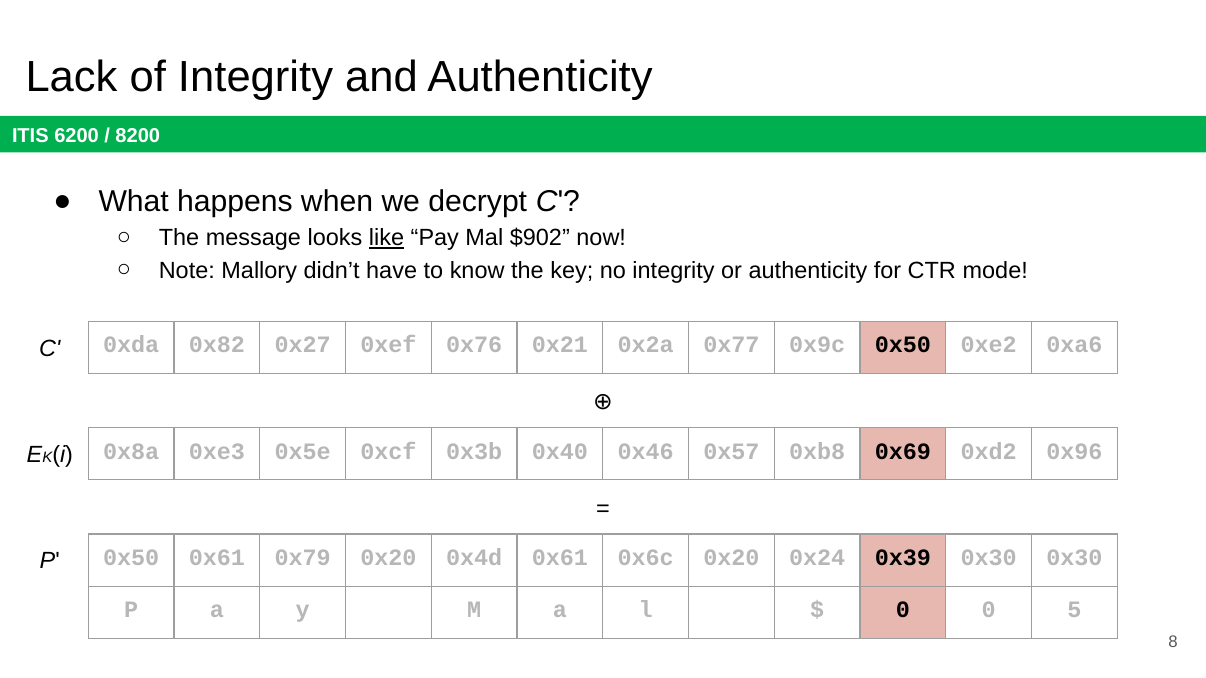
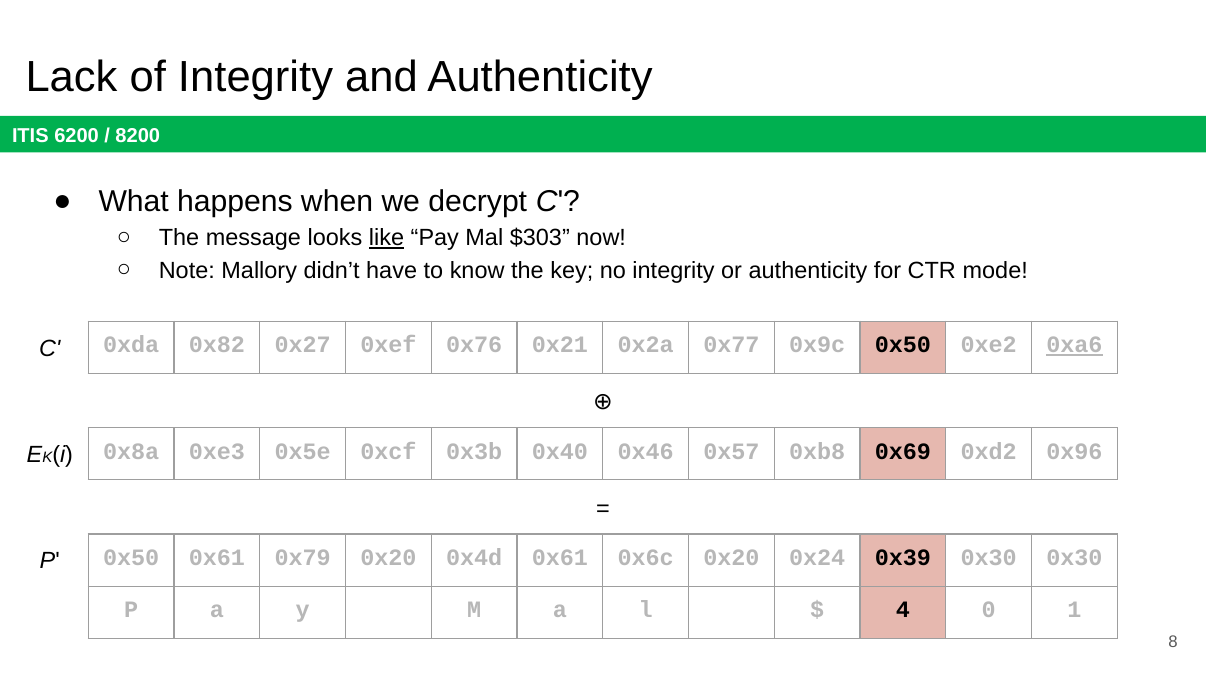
$902: $902 -> $303
0xa6 underline: none -> present
0 at (903, 610): 0 -> 4
5: 5 -> 1
